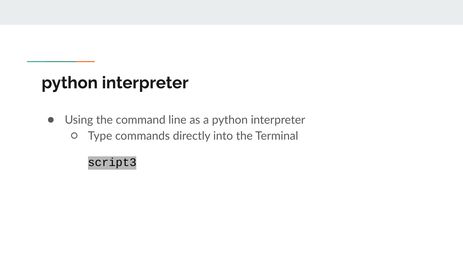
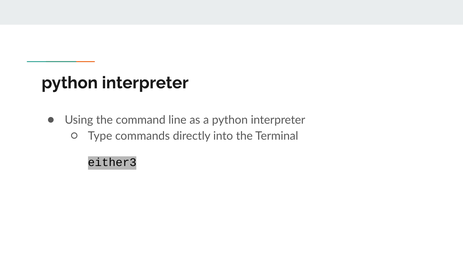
script3: script3 -> either3
